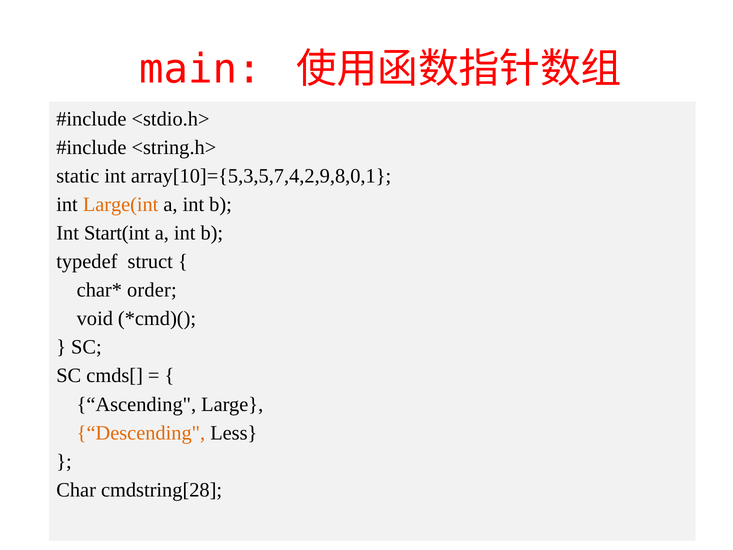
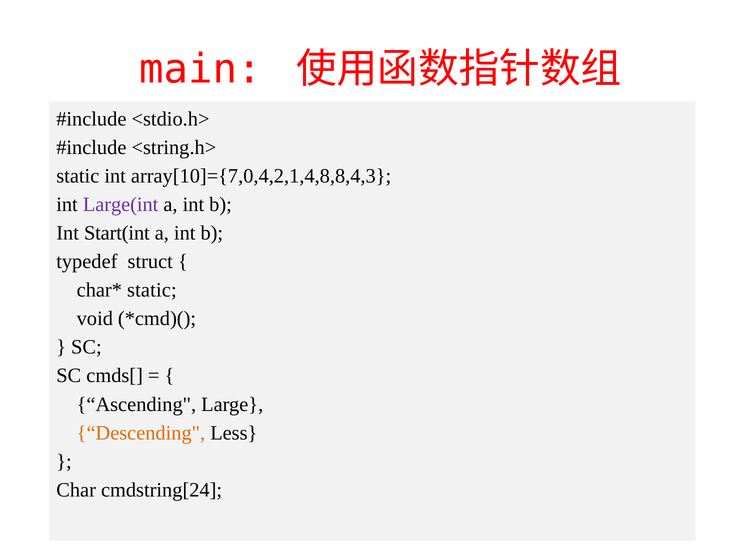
array[10]={5,3,5,7,4,2,9,8,0,1: array[10]={5,3,5,7,4,2,9,8,0,1 -> array[10]={7,0,4,2,1,4,8,8,4,3
Large(int colour: orange -> purple
order at (152, 290): order -> static
cmdstring[28: cmdstring[28 -> cmdstring[24
